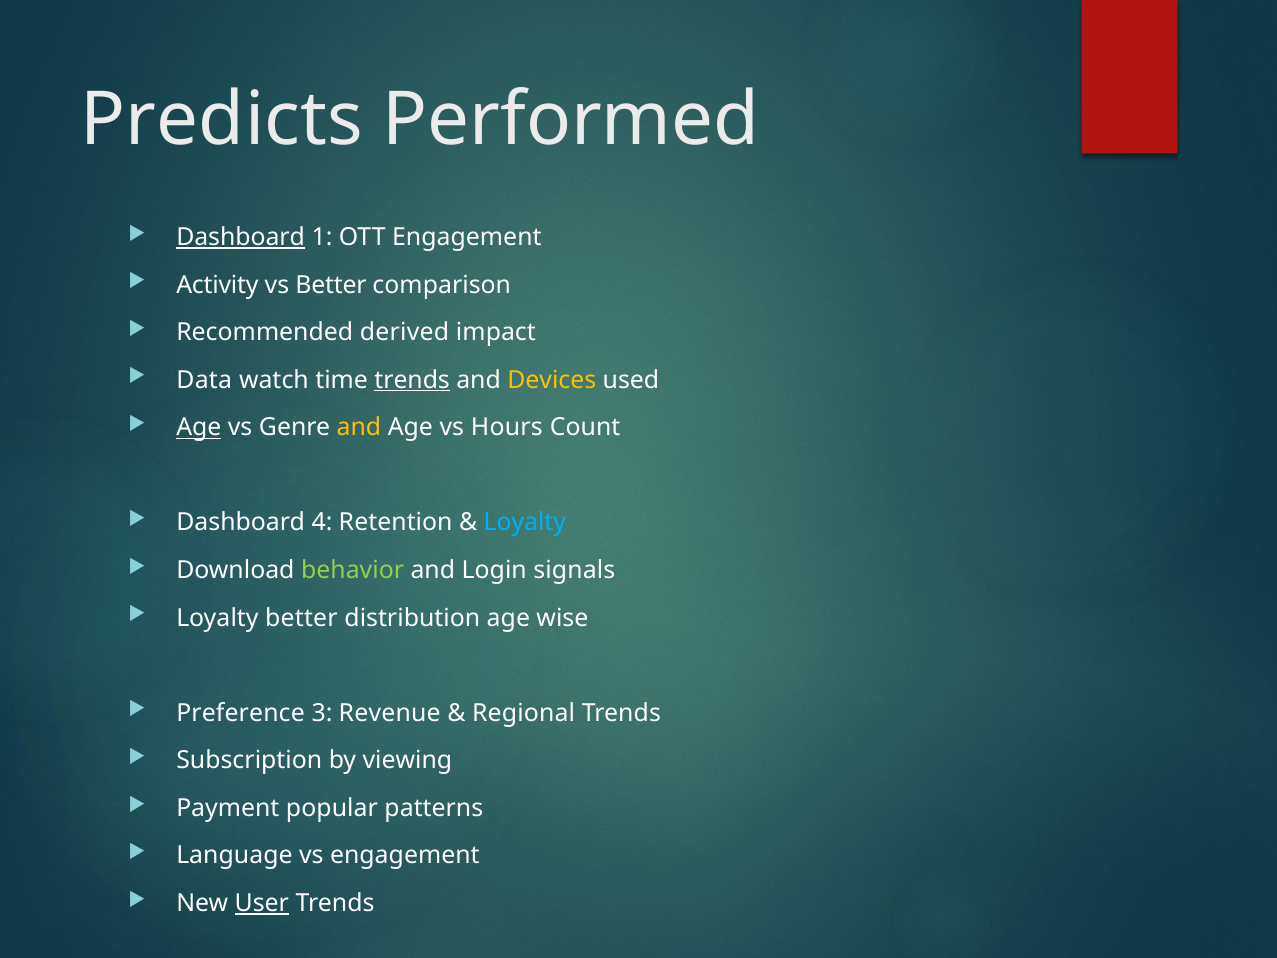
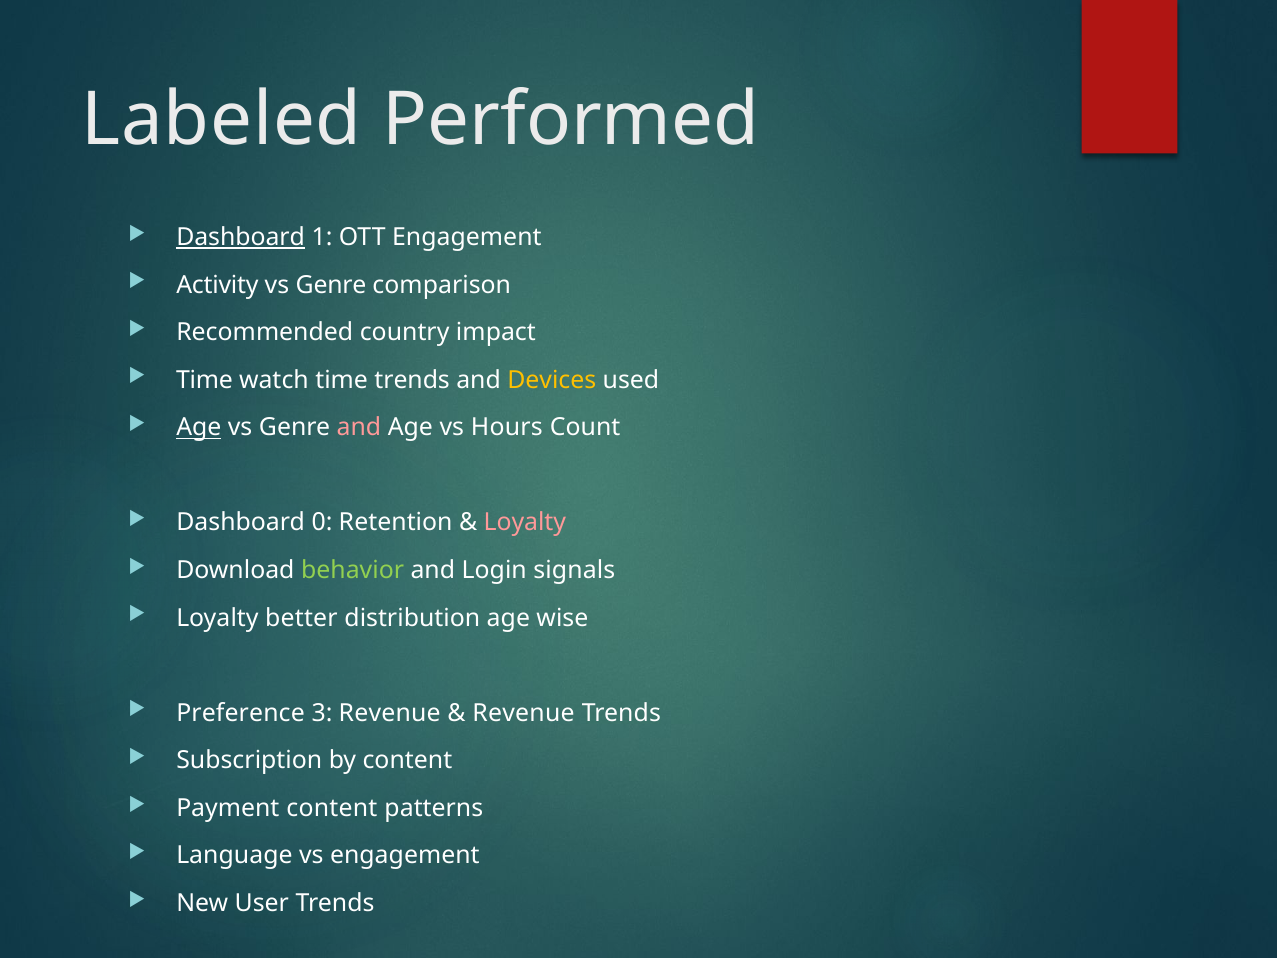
Predicts: Predicts -> Labeled
Better at (331, 285): Better -> Genre
derived: derived -> country
Data at (204, 380): Data -> Time
trends at (412, 380) underline: present -> none
and at (359, 427) colour: yellow -> pink
4: 4 -> 0
Loyalty at (525, 523) colour: light blue -> pink
Regional at (524, 713): Regional -> Revenue
by viewing: viewing -> content
Payment popular: popular -> content
User underline: present -> none
